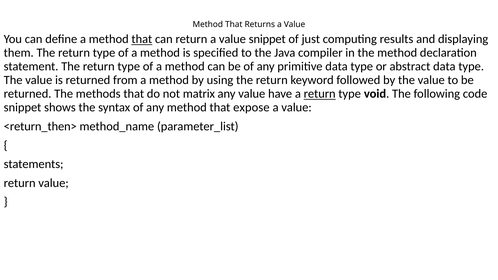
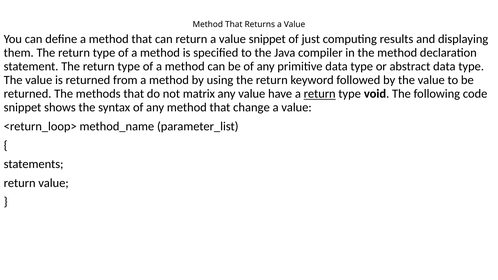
that at (142, 39) underline: present -> none
expose: expose -> change
<return_then>: <return_then> -> <return_loop>
